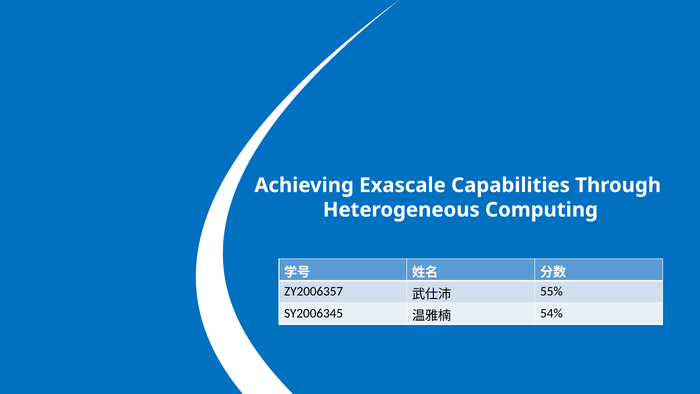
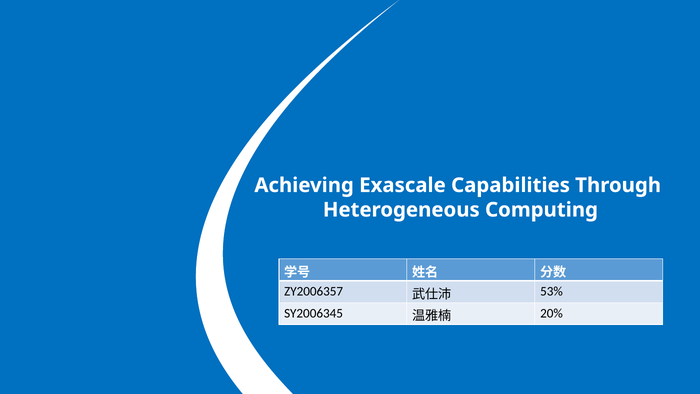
55%: 55% -> 53%
54%: 54% -> 20%
